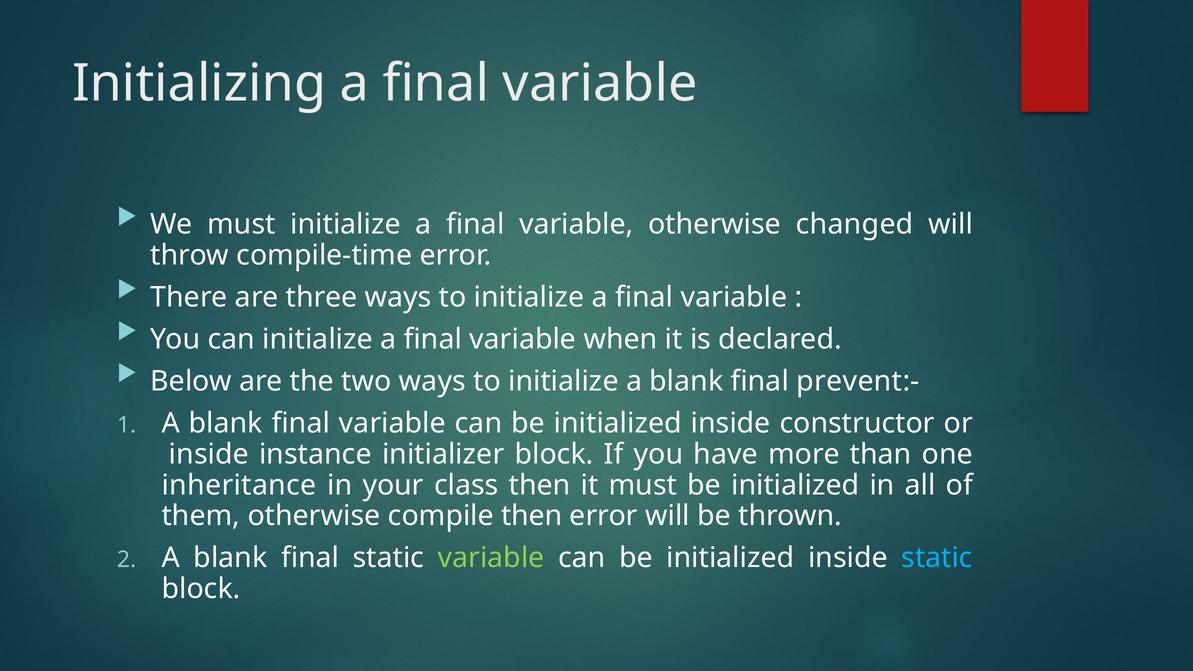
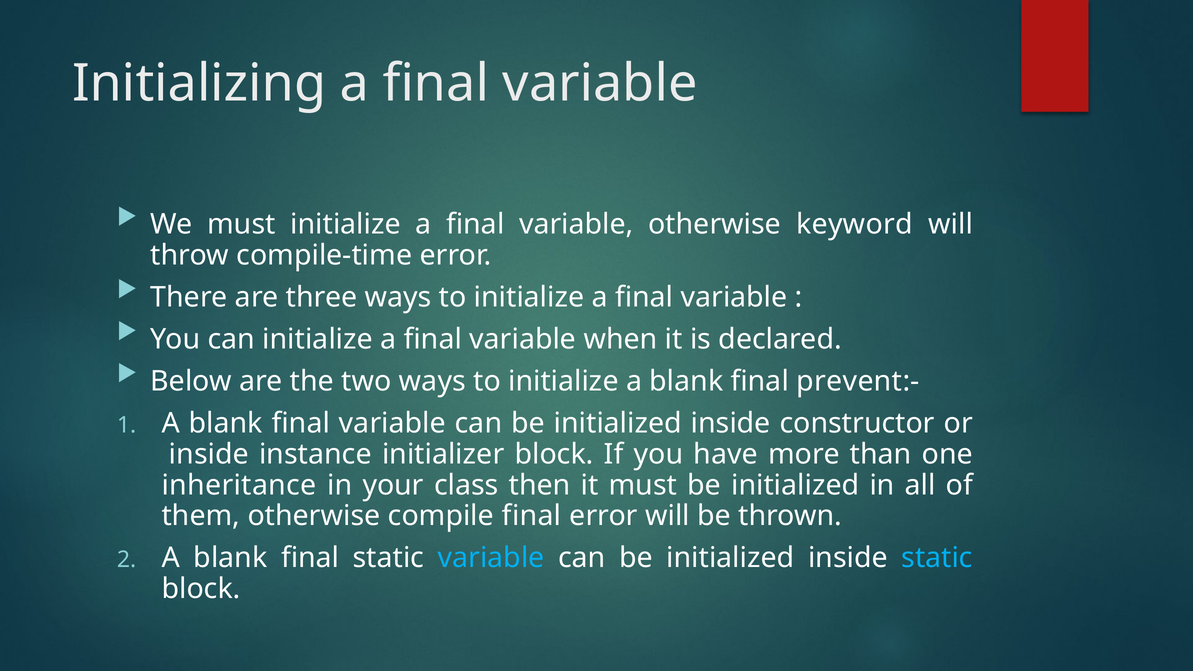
changed: changed -> keyword
compile then: then -> final
variable at (491, 558) colour: light green -> light blue
